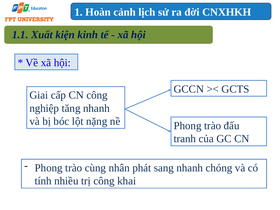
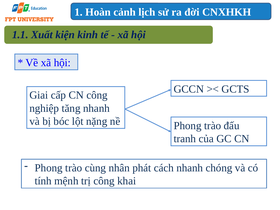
sang: sang -> cách
nhiều: nhiều -> mệnh
